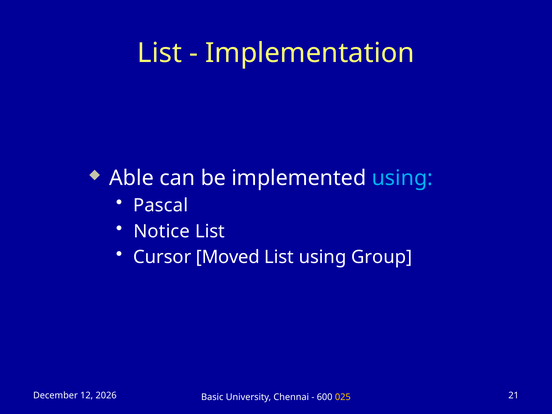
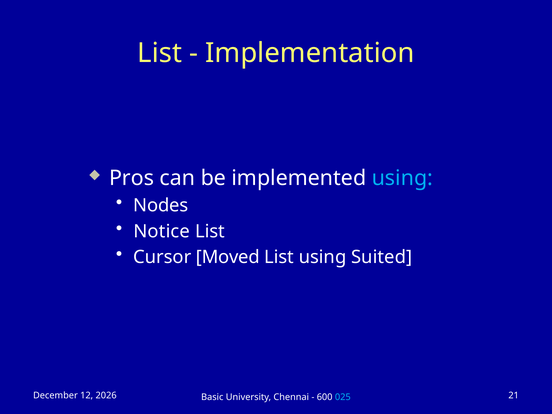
Able: Able -> Pros
Pascal: Pascal -> Nodes
Group: Group -> Suited
025 colour: yellow -> light blue
